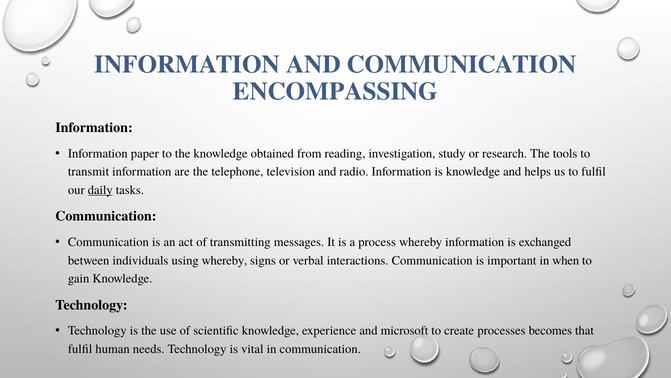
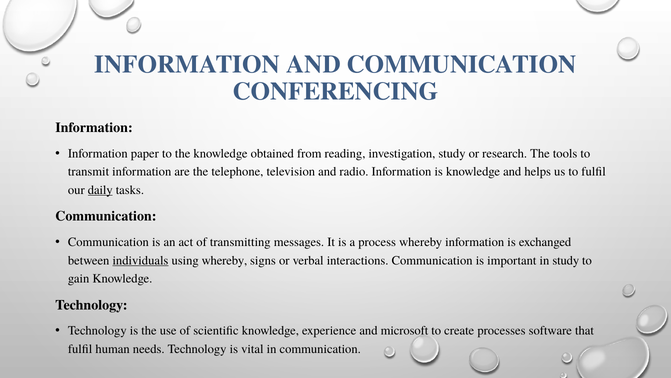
ENCOMPASSING: ENCOMPASSING -> CONFERENCING
individuals underline: none -> present
in when: when -> study
becomes: becomes -> software
